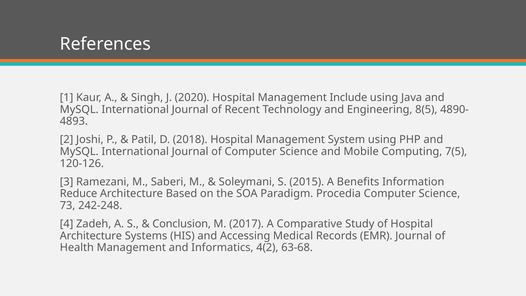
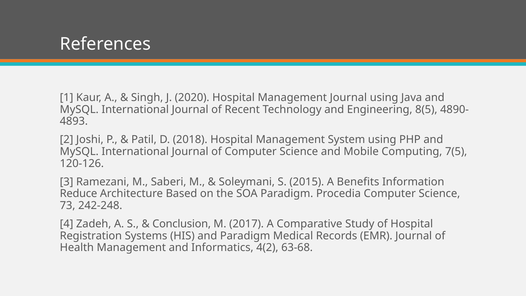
Management Include: Include -> Journal
Architecture at (91, 236): Architecture -> Registration
and Accessing: Accessing -> Paradigm
